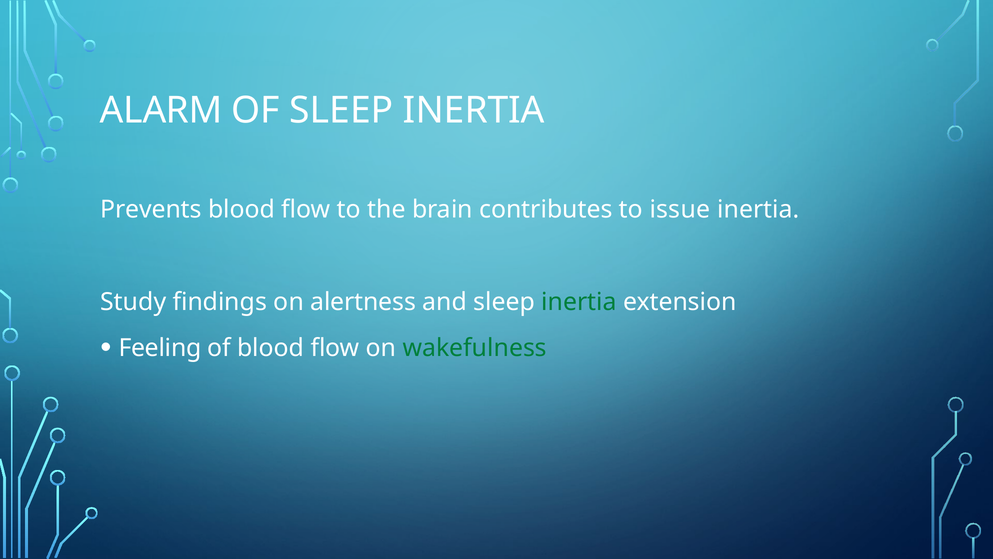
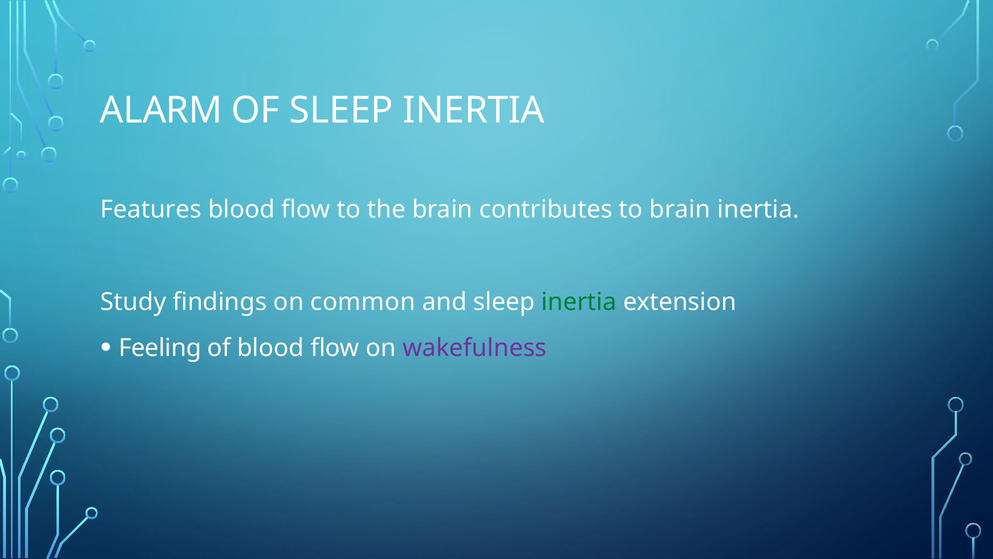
Prevents: Prevents -> Features
to issue: issue -> brain
alertness: alertness -> common
wakefulness colour: green -> purple
